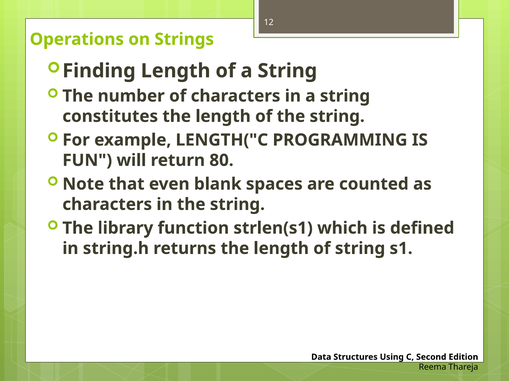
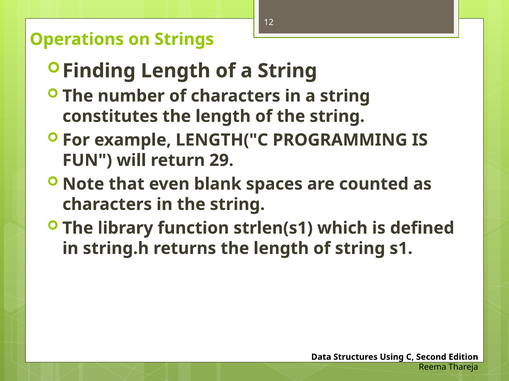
80: 80 -> 29
